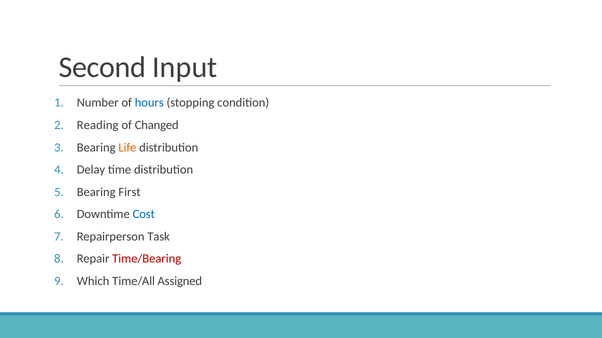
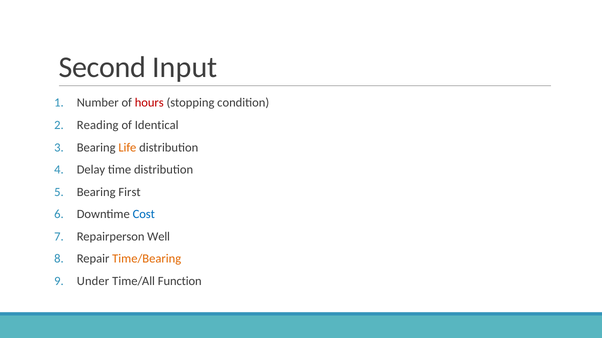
hours colour: blue -> red
Changed: Changed -> Identical
Task: Task -> Well
Time/Bearing colour: red -> orange
Which: Which -> Under
Assigned: Assigned -> Function
